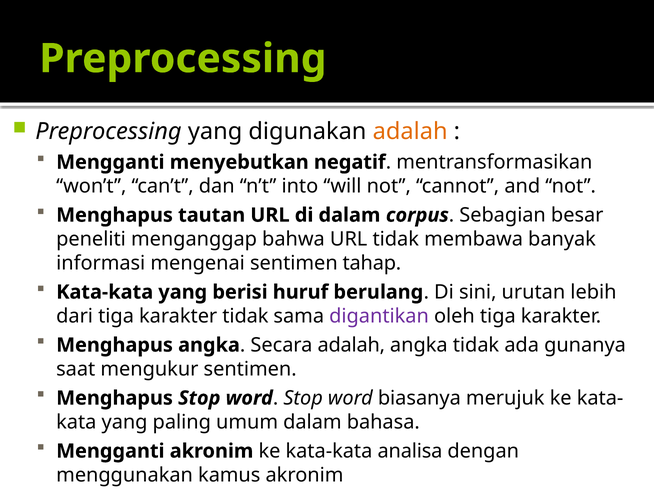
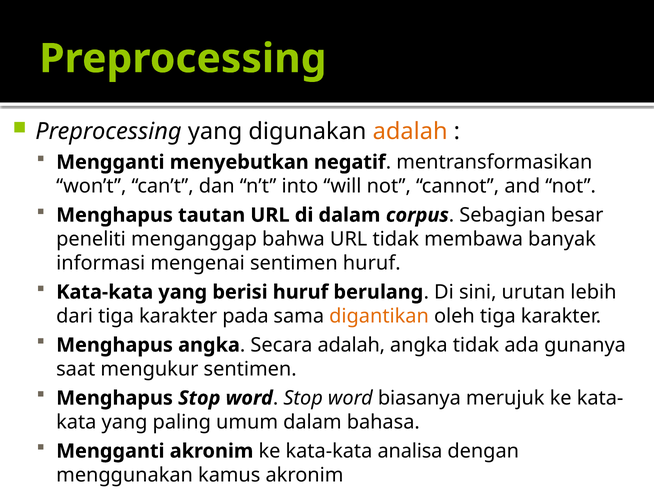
sentimen tahap: tahap -> huruf
karakter tidak: tidak -> pada
digantikan colour: purple -> orange
